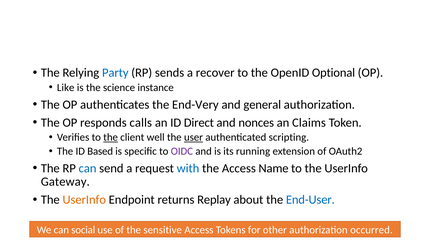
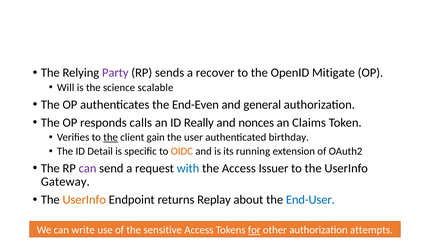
Party colour: blue -> purple
Optional: Optional -> Mitigate
Like: Like -> Will
instance: instance -> scalable
End-Very: End-Very -> End-Even
Direct: Direct -> Really
well: well -> gain
user underline: present -> none
scripting: scripting -> birthday
Based: Based -> Detail
OIDC at (182, 151) colour: purple -> orange
can at (88, 168) colour: blue -> purple
Name: Name -> Issuer
social: social -> write
for underline: none -> present
occurred: occurred -> attempts
